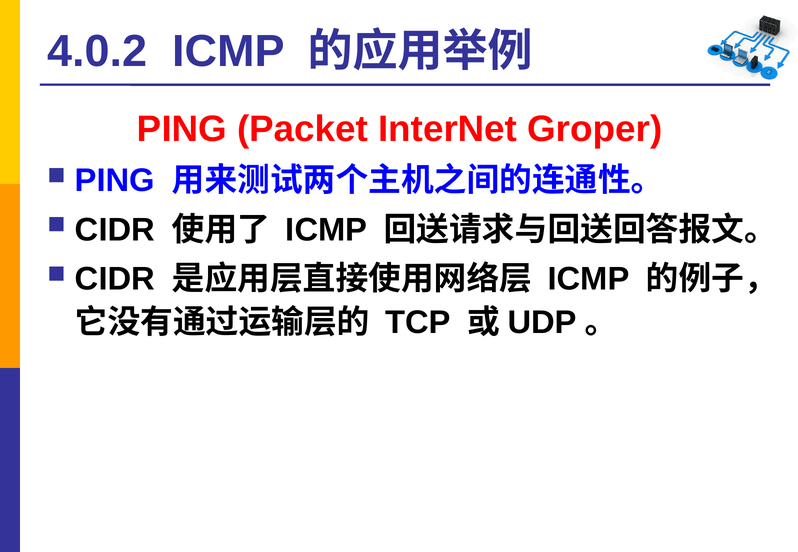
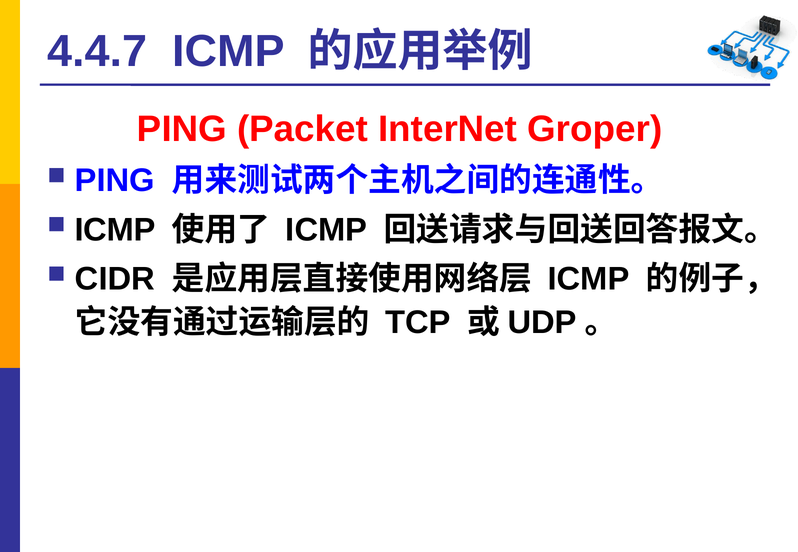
4.0.2: 4.0.2 -> 4.4.7
CIDR at (115, 230): CIDR -> ICMP
